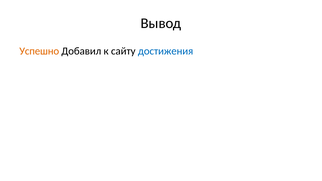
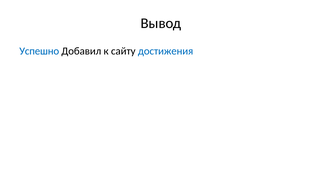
Успешно colour: orange -> blue
